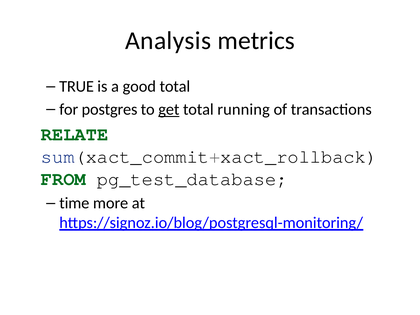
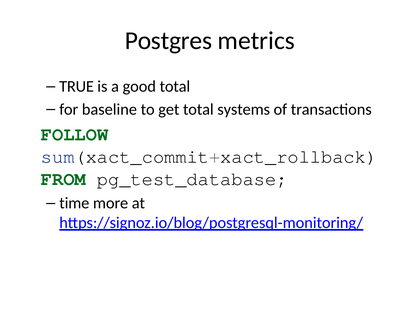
Analysis: Analysis -> Postgres
postgres: postgres -> baseline
get underline: present -> none
running: running -> systems
RELATE: RELATE -> FOLLOW
